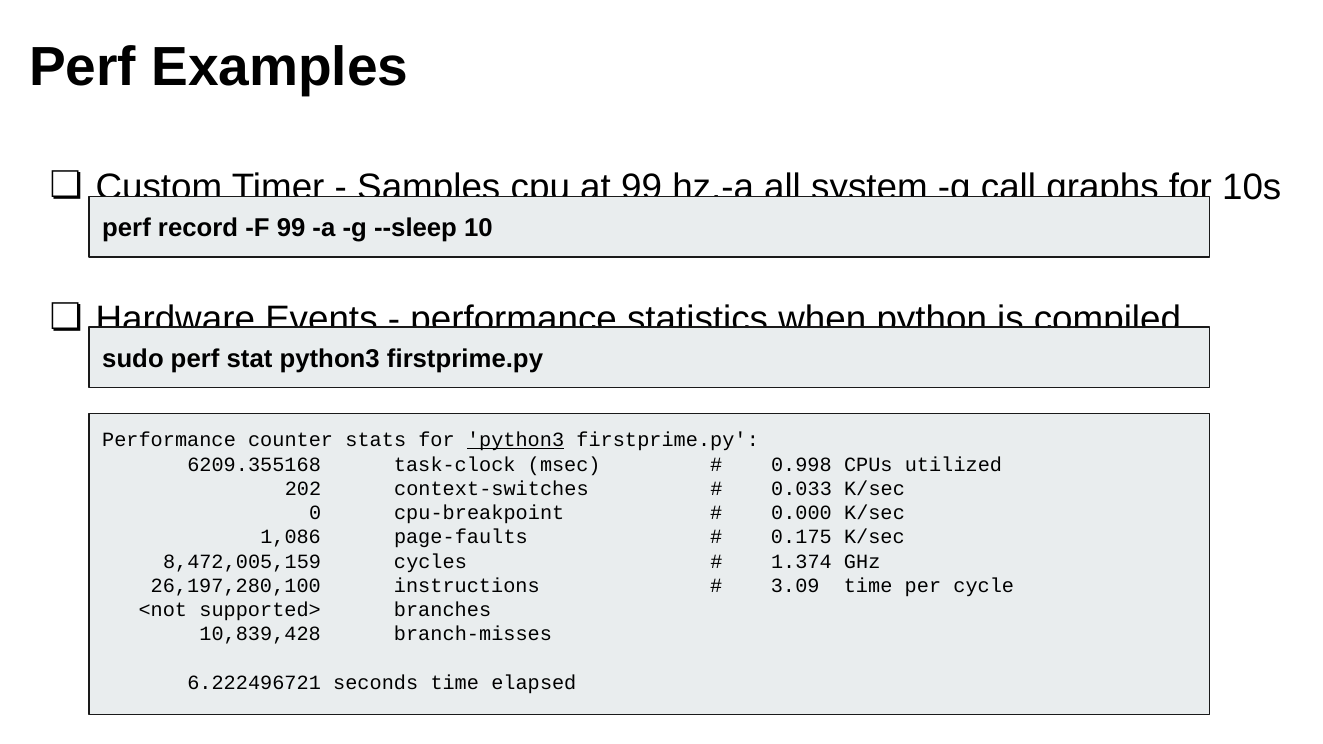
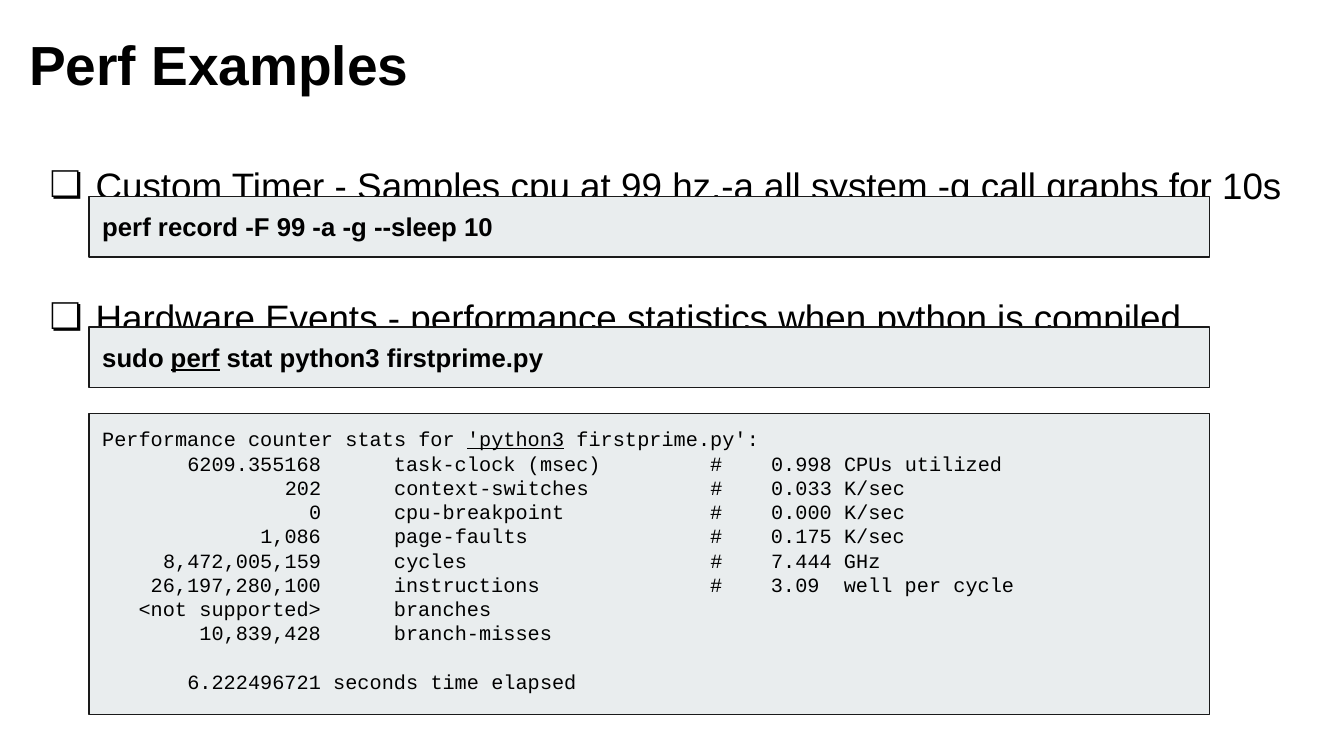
perf at (195, 359) underline: none -> present
1.374: 1.374 -> 7.444
3.09 time: time -> well
